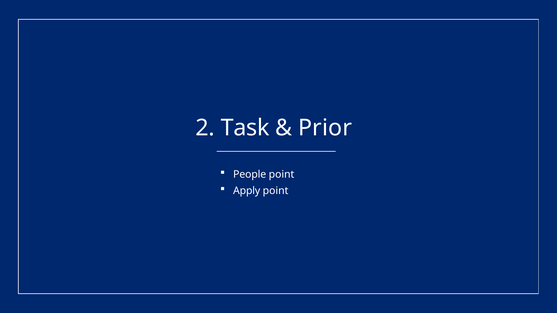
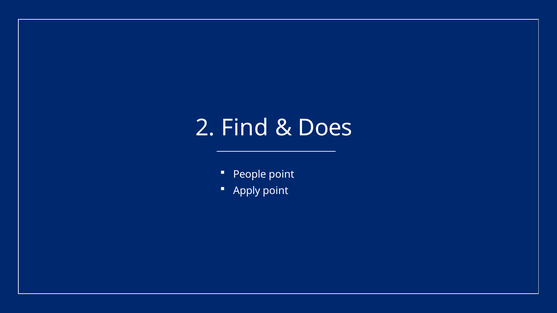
Task: Task -> Find
Prior: Prior -> Does
